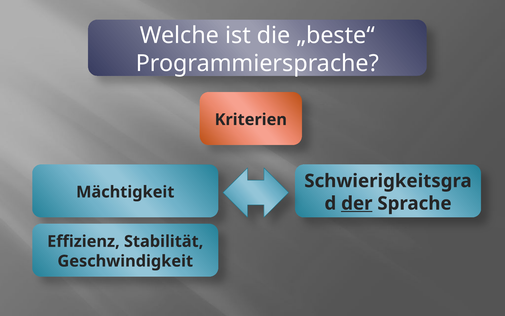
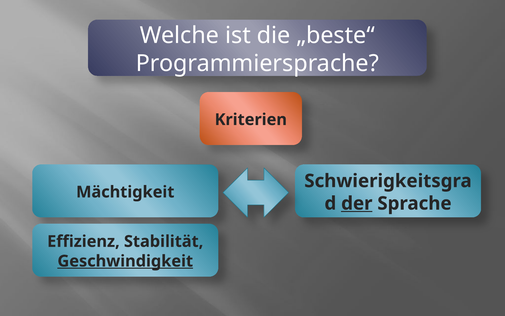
Geschwindigkeit underline: none -> present
